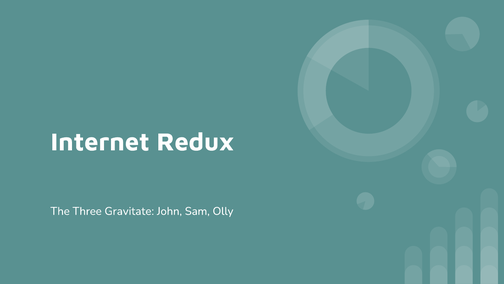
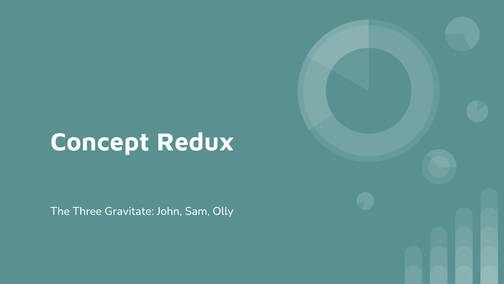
Internet: Internet -> Concept
